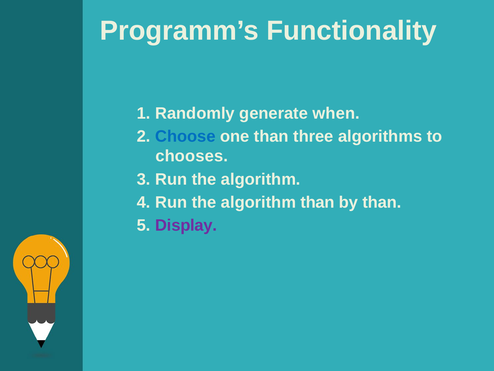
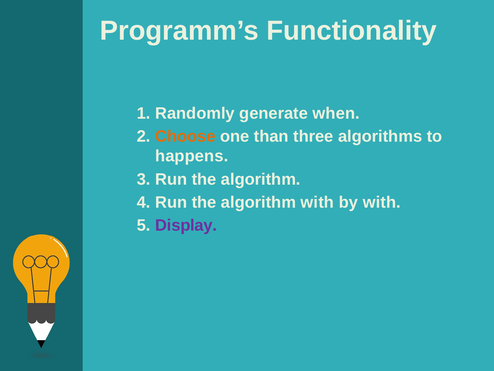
Choose colour: blue -> orange
chooses: chooses -> happens
algorithm than: than -> with
by than: than -> with
